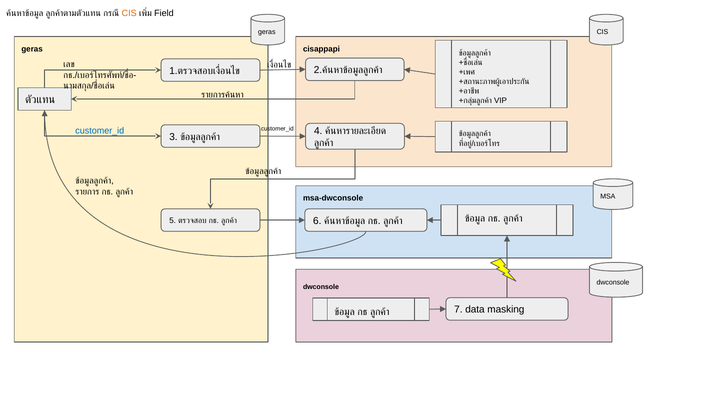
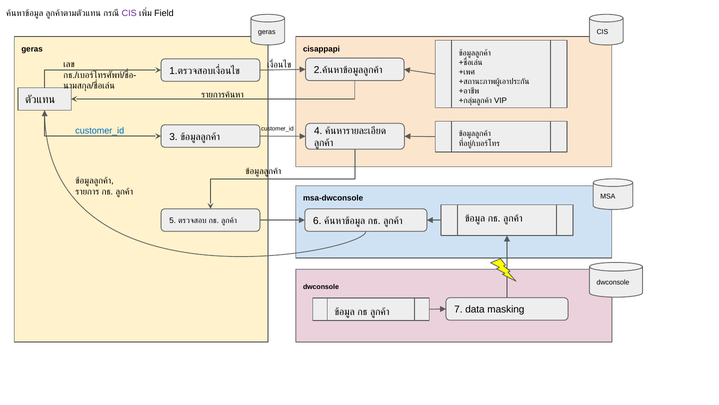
CIS at (129, 13) colour: orange -> purple
